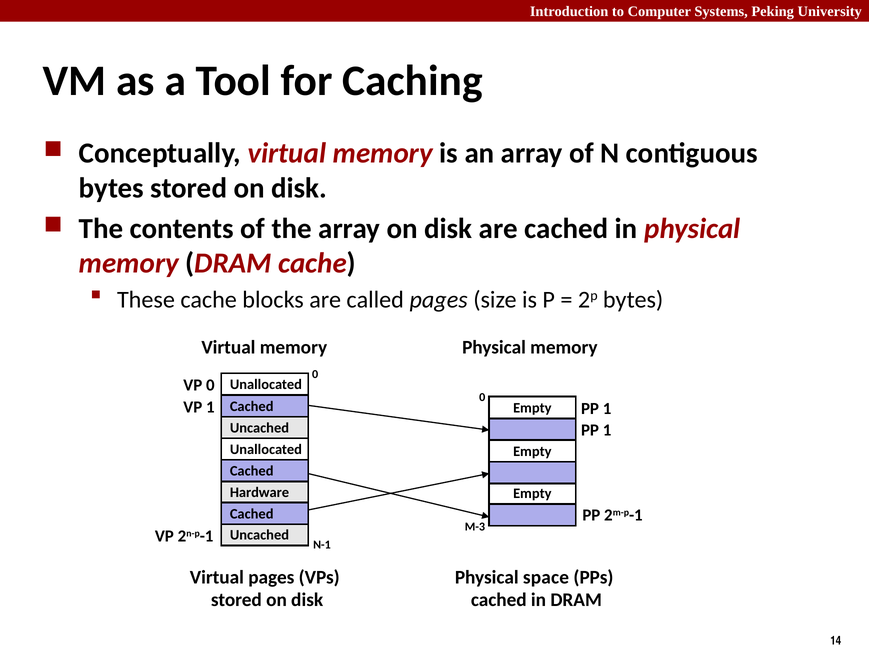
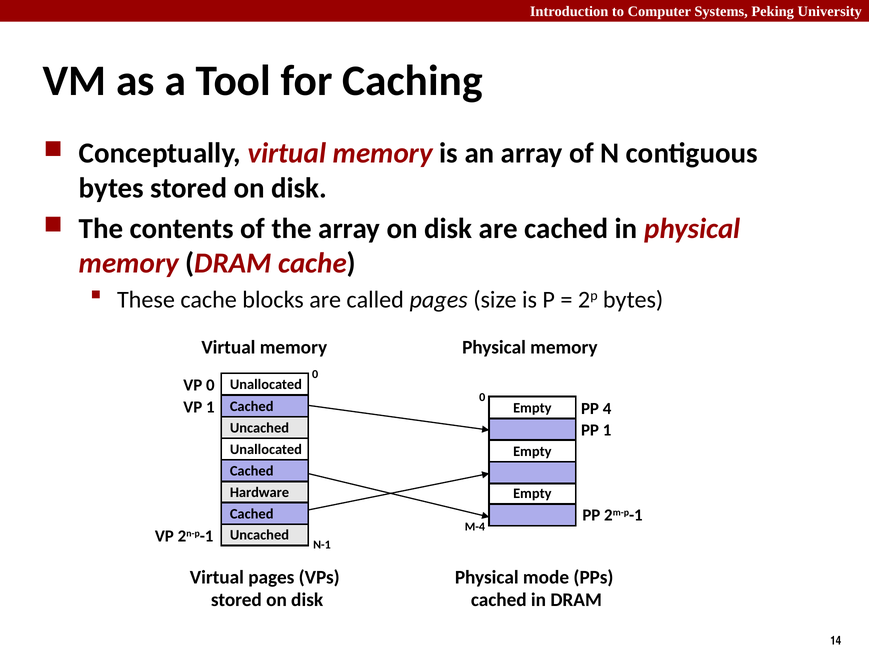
1 at (607, 408): 1 -> 4
M-3: M-3 -> M-4
space: space -> mode
